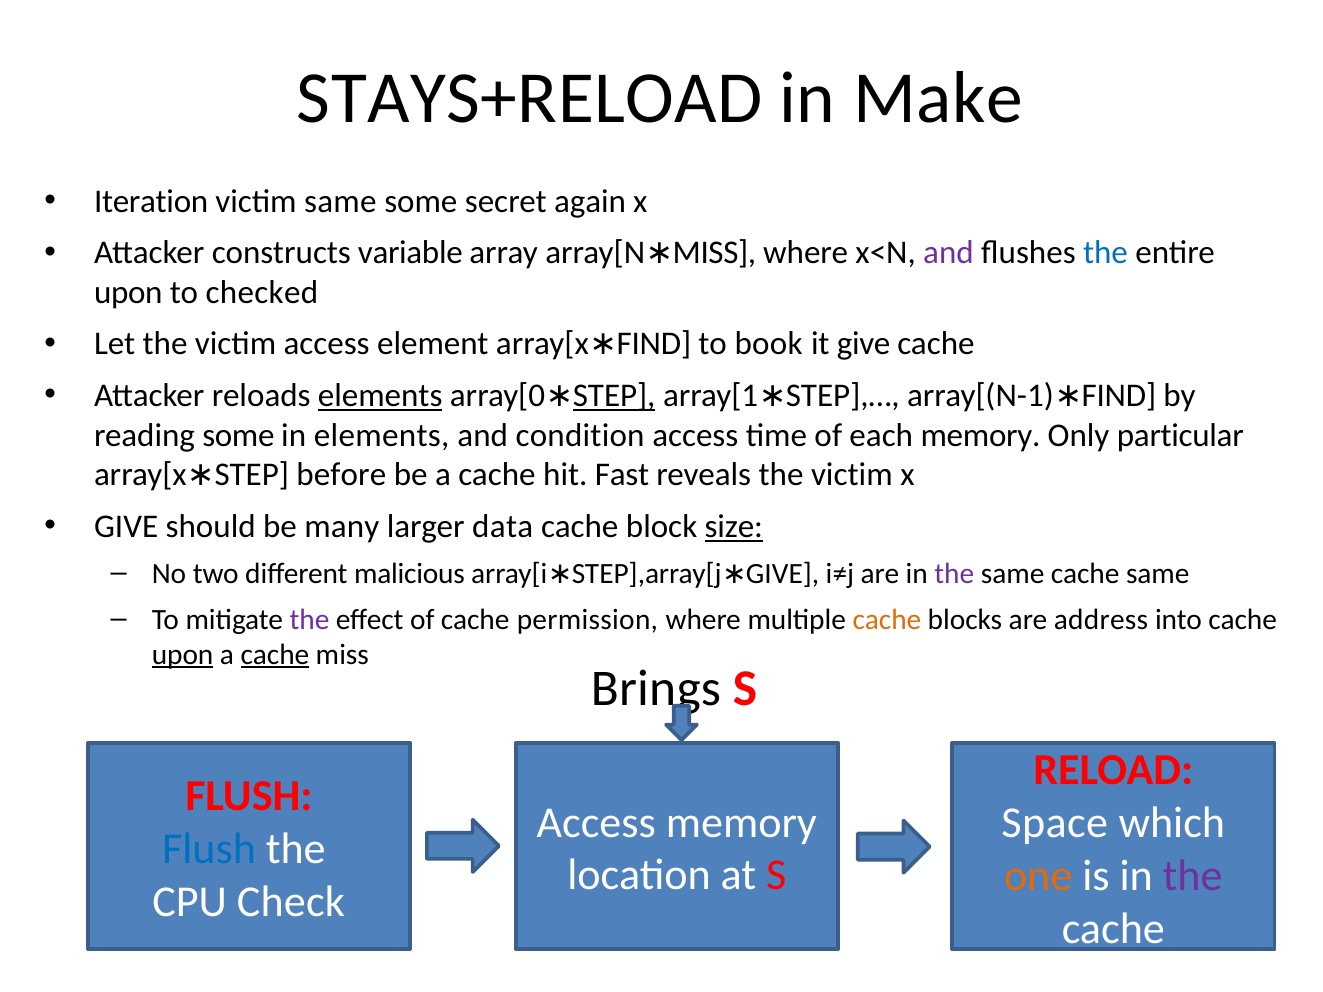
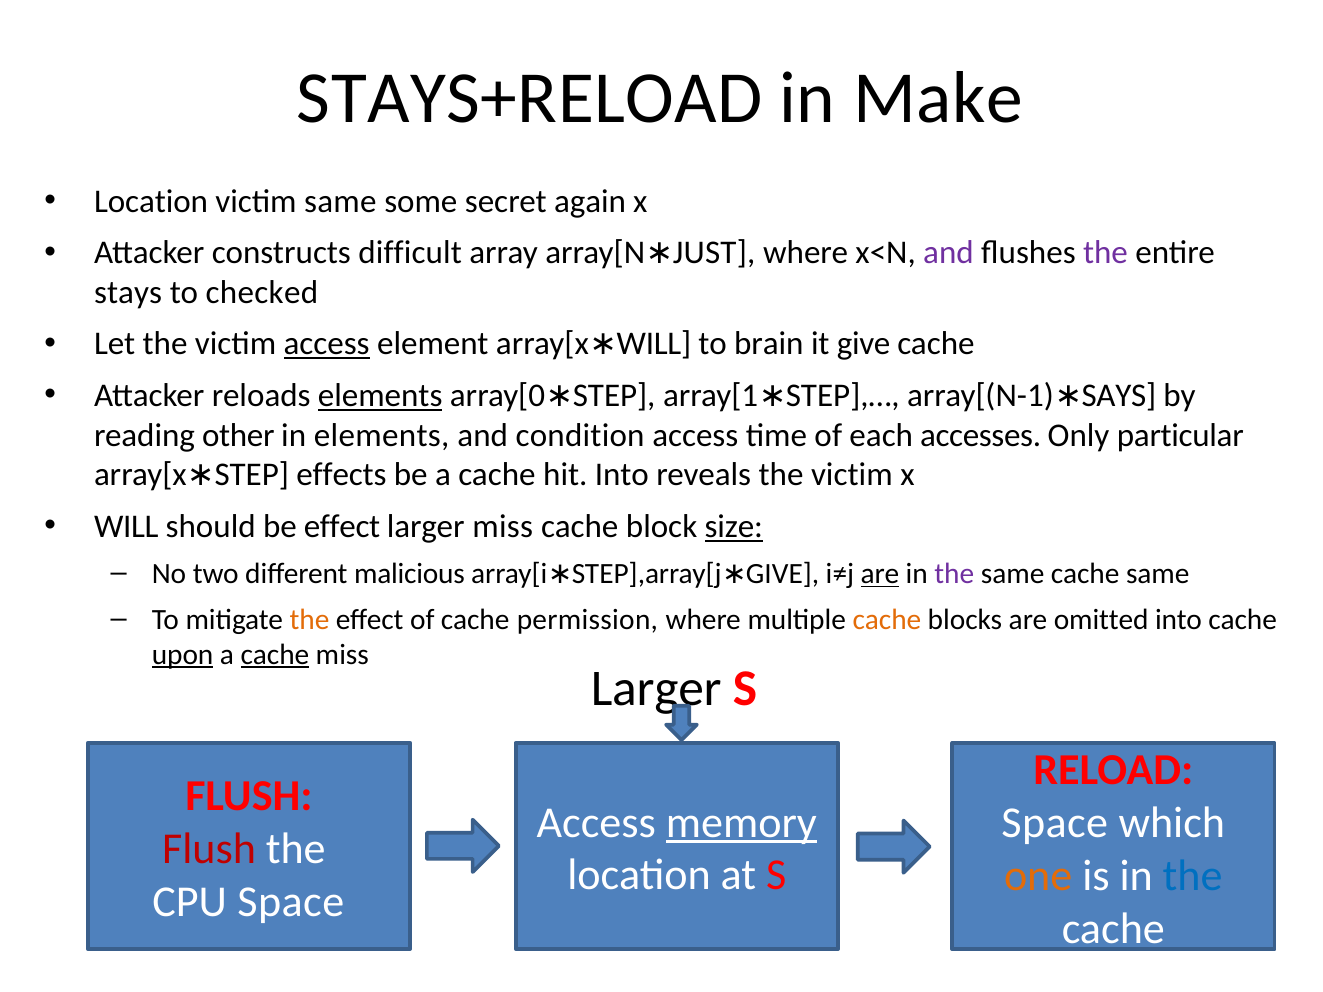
Iteration at (151, 202): Iteration -> Location
variable: variable -> difficult
MISS at (714, 253): MISS -> JUST
the at (1105, 253) colour: blue -> purple
upon at (128, 293): upon -> stays
access at (327, 344) underline: none -> present
FIND at (654, 344): FIND -> WILL
book: book -> brain
STEP at (614, 396) underline: present -> none
FIND at (1119, 396): FIND -> SAYS
reading some: some -> other
each memory: memory -> accesses
before: before -> effects
hit Fast: Fast -> Into
GIVE at (126, 526): GIVE -> WILL
be many: many -> effect
larger data: data -> miss
are at (880, 574) underline: none -> present
the at (310, 620) colour: purple -> orange
address: address -> omitted
Brings at (656, 688): Brings -> Larger
memory at (741, 823) underline: none -> present
Flush at (209, 849) colour: blue -> red
the at (1193, 876) colour: purple -> blue
CPU Check: Check -> Space
